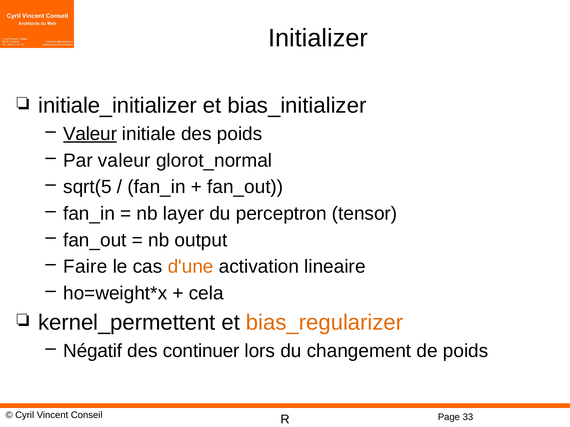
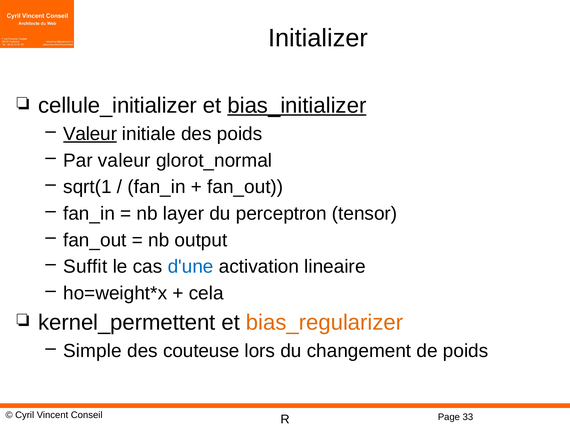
initiale_initializer: initiale_initializer -> cellule_initializer
bias_initializer underline: none -> present
sqrt(5: sqrt(5 -> sqrt(1
Faire: Faire -> Suffit
d'une colour: orange -> blue
Négatif: Négatif -> Simple
continuer: continuer -> couteuse
